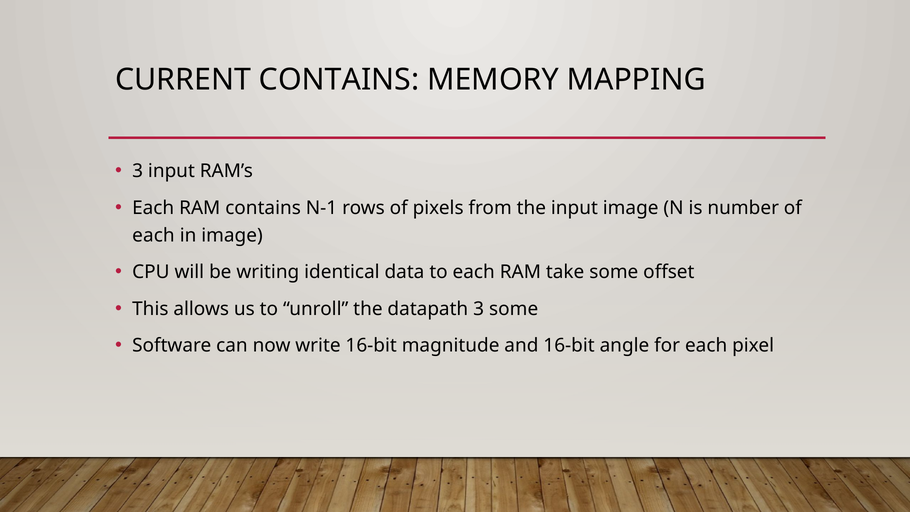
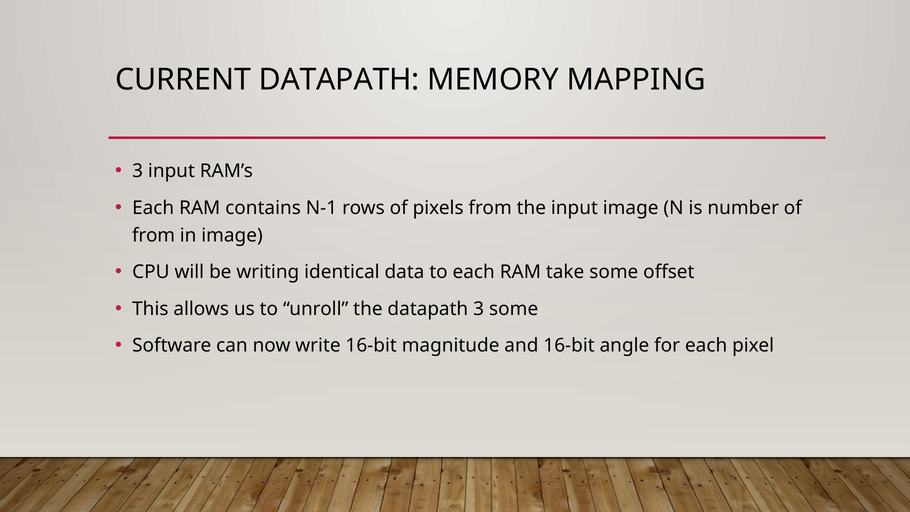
CURRENT CONTAINS: CONTAINS -> DATAPATH
each at (153, 235): each -> from
